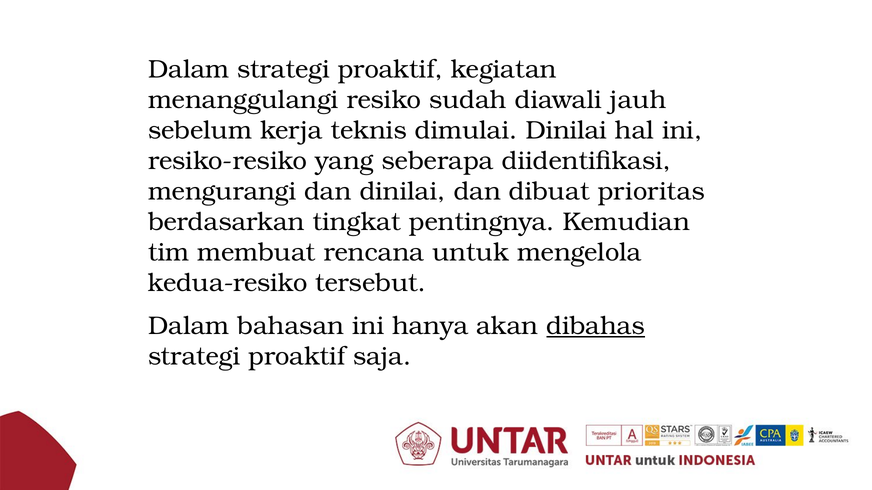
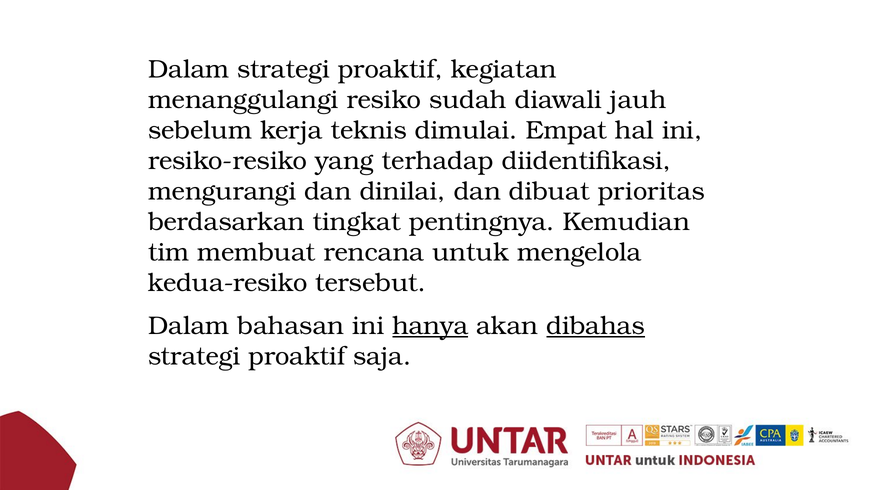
dimulai Dinilai: Dinilai -> Empat
seberapa: seberapa -> terhadap
hanya underline: none -> present
